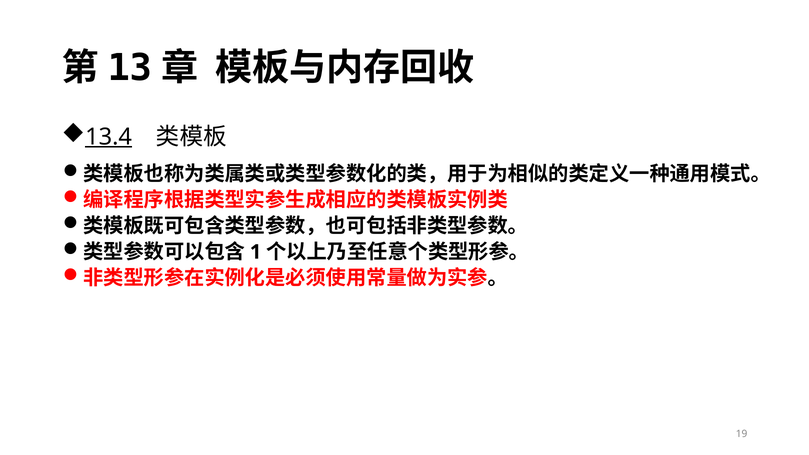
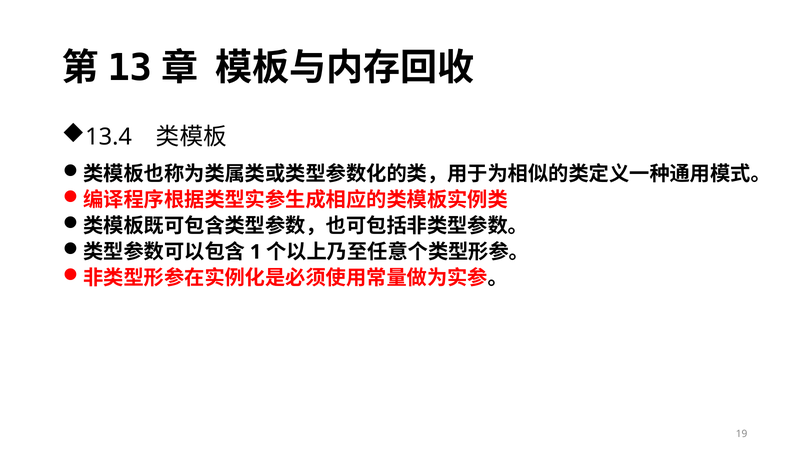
13.4 underline: present -> none
